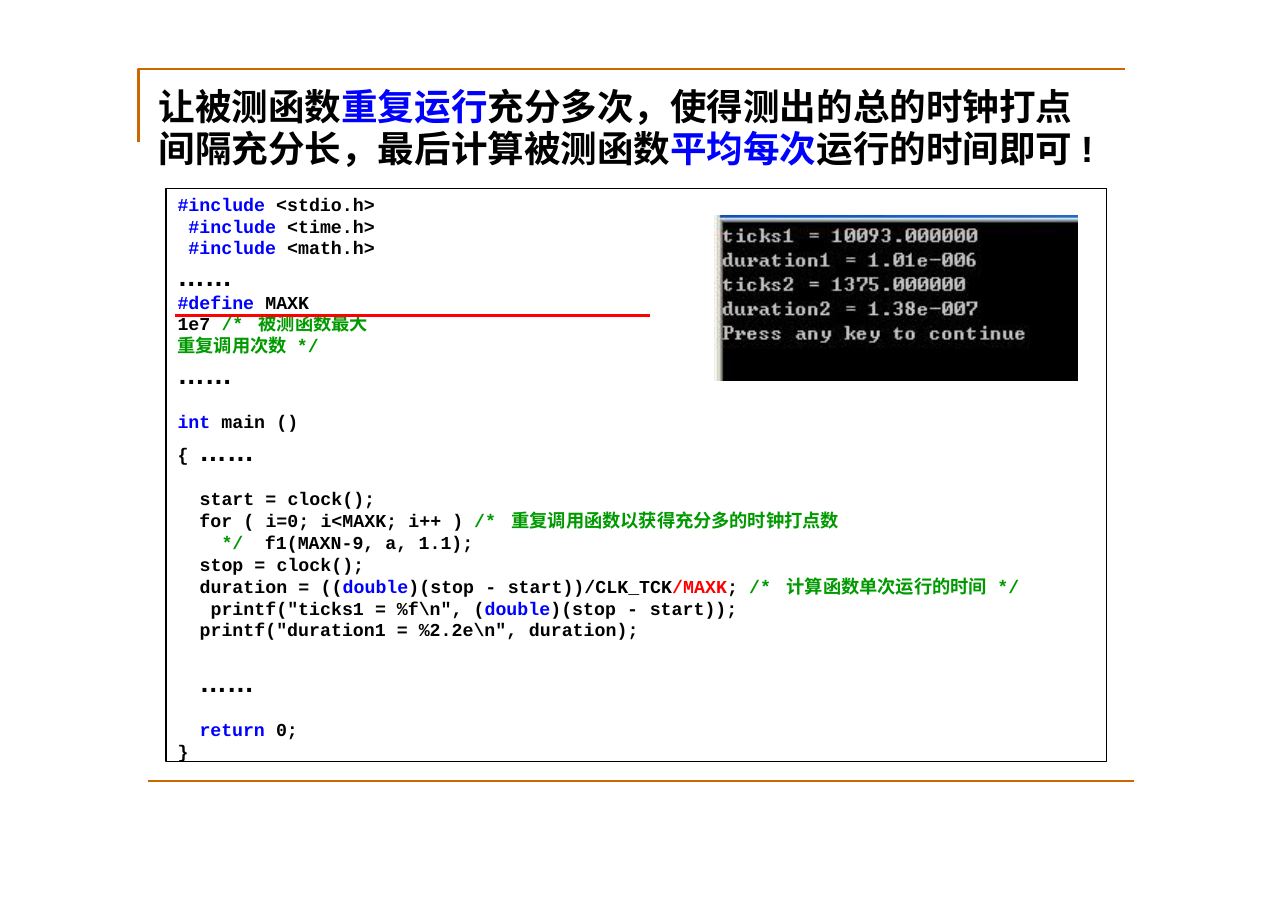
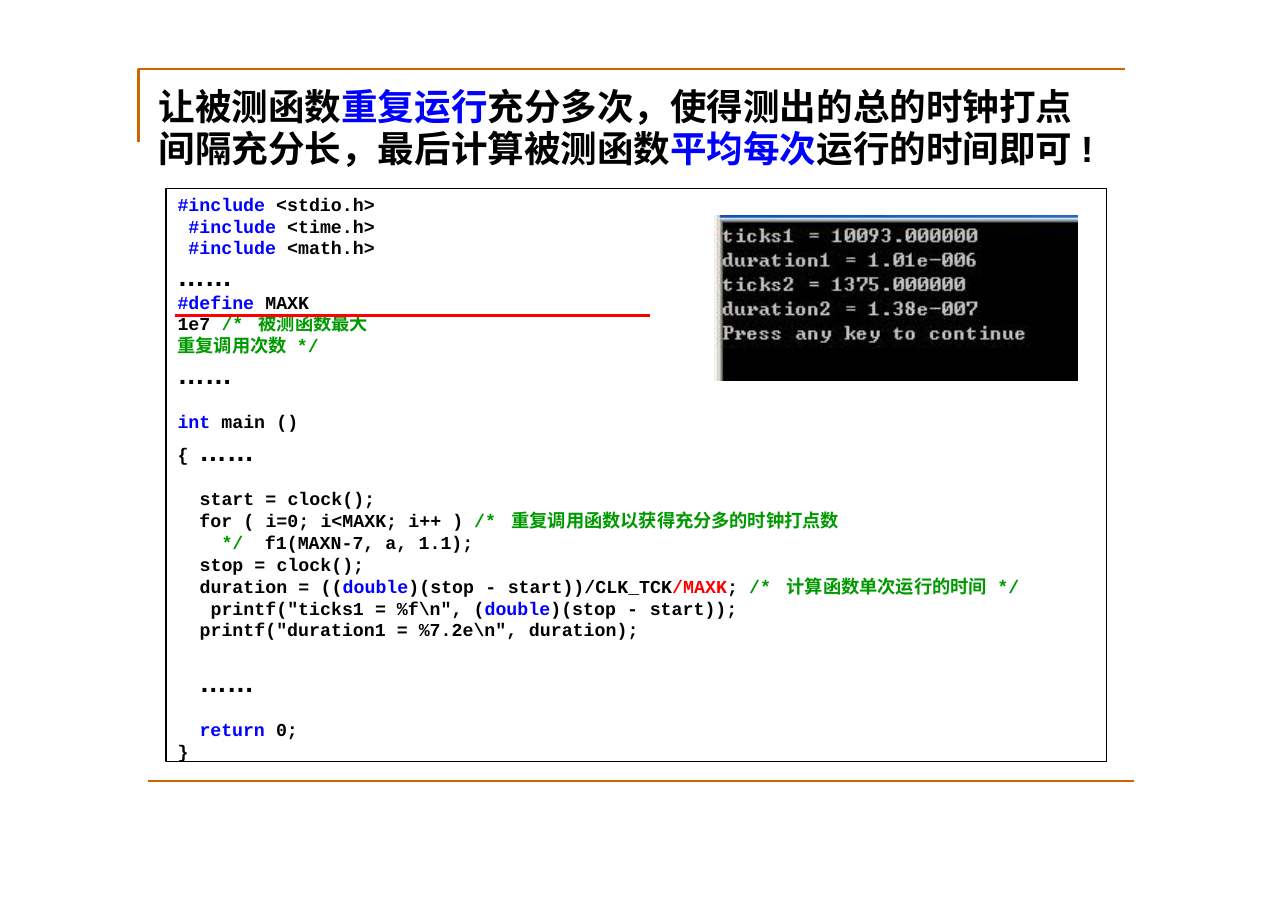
f1(MAXN-9: f1(MAXN-9 -> f1(MAXN-7
%2.2e\n: %2.2e\n -> %7.2e\n
